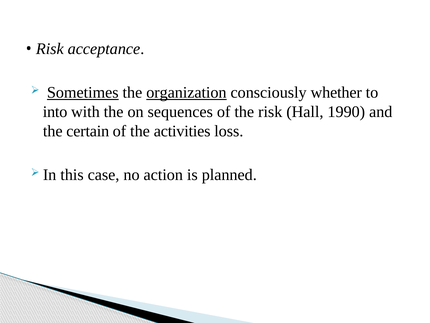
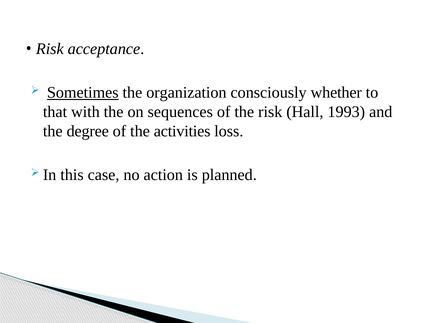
organization underline: present -> none
into: into -> that
1990: 1990 -> 1993
certain: certain -> degree
